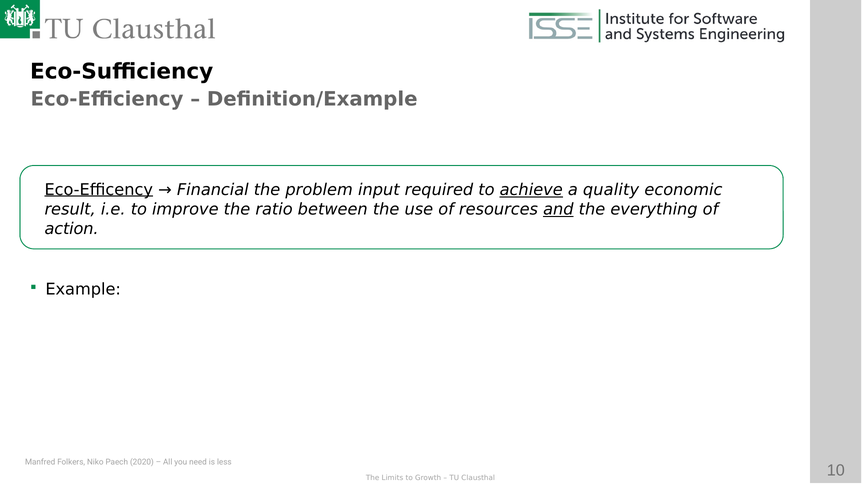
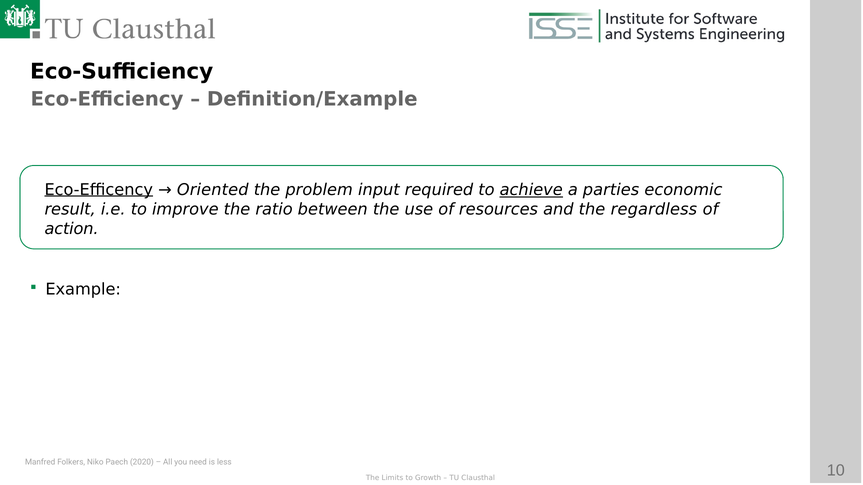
Financial: Financial -> Oriented
quality: quality -> parties
and underline: present -> none
everything: everything -> regardless
